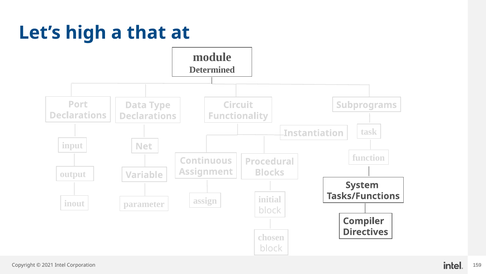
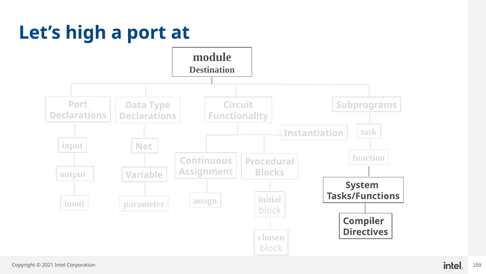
a that: that -> port
Determined: Determined -> Destination
